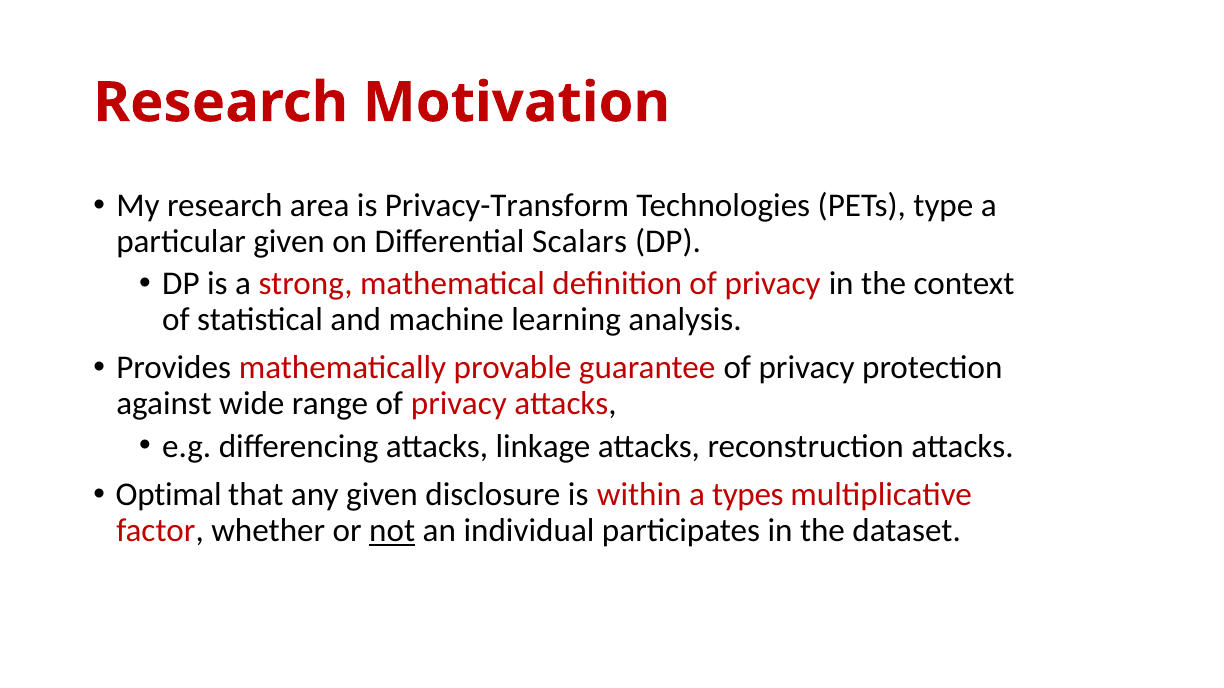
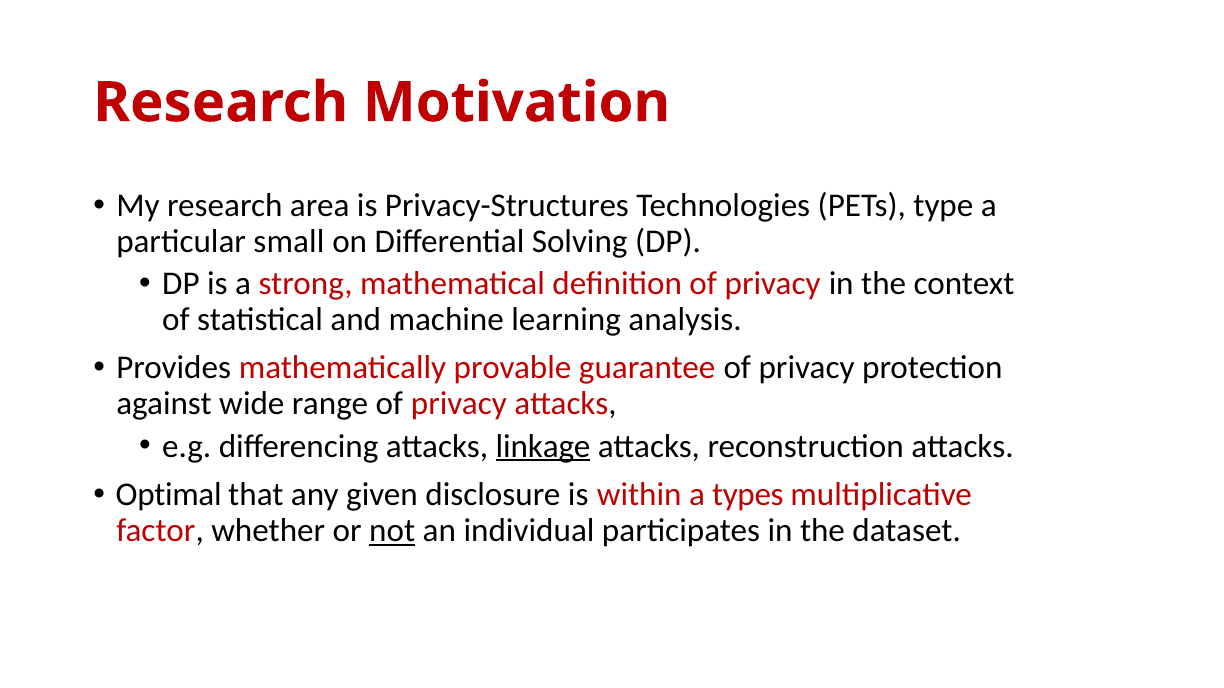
Privacy-Transform: Privacy-Transform -> Privacy-Structures
particular given: given -> small
Scalars: Scalars -> Solving
linkage underline: none -> present
